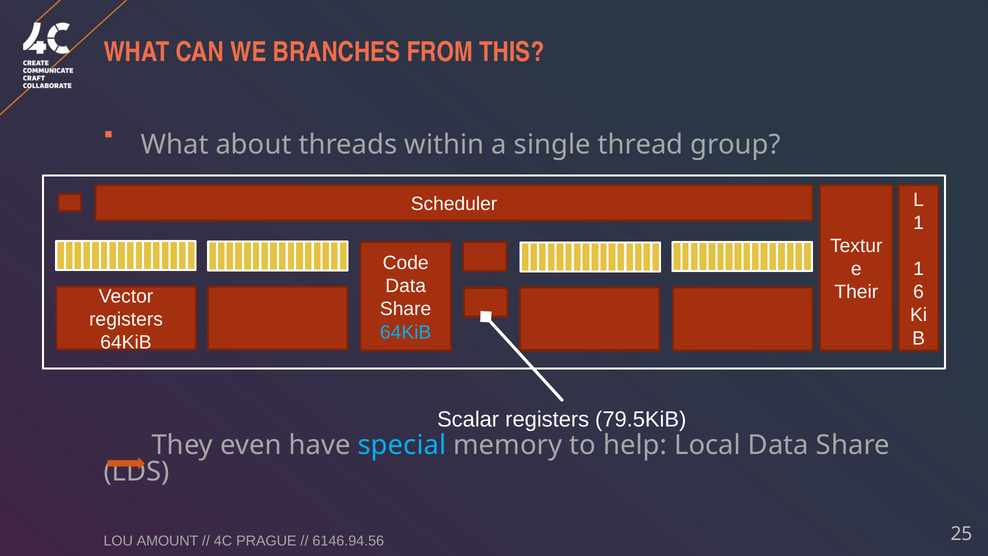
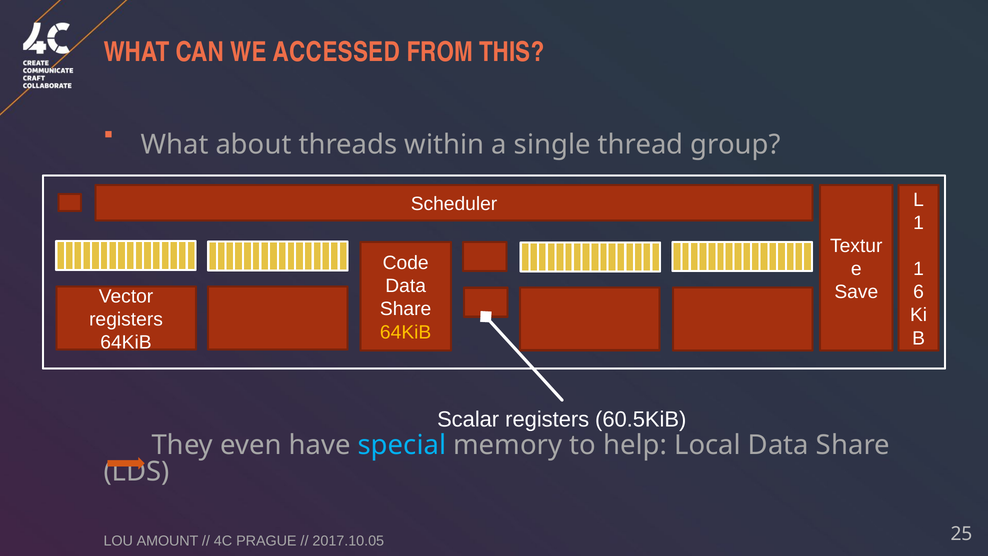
BRANCHES: BRANCHES -> ACCESSED
Their: Their -> Save
64KiB at (406, 332) colour: light blue -> yellow
79.5KiB: 79.5KiB -> 60.5KiB
6146.94.56: 6146.94.56 -> 2017.10.05
